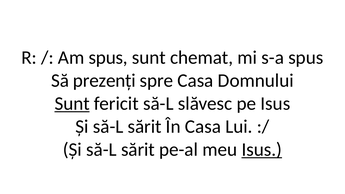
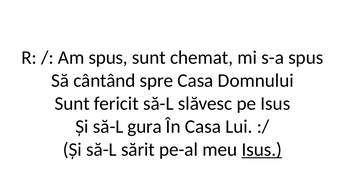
prezenți: prezenți -> cântând
Sunt at (72, 104) underline: present -> none
sărit at (145, 127): sărit -> gura
